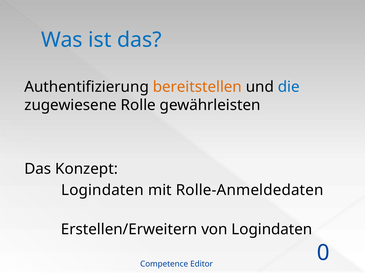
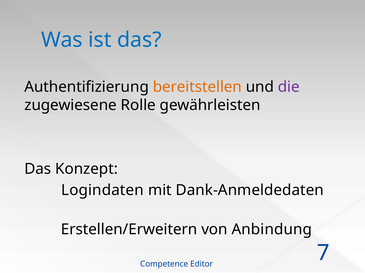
die colour: blue -> purple
Rolle-Anmeldedaten: Rolle-Anmeldedaten -> Dank-Anmeldedaten
von Logindaten: Logindaten -> Anbindung
0: 0 -> 7
